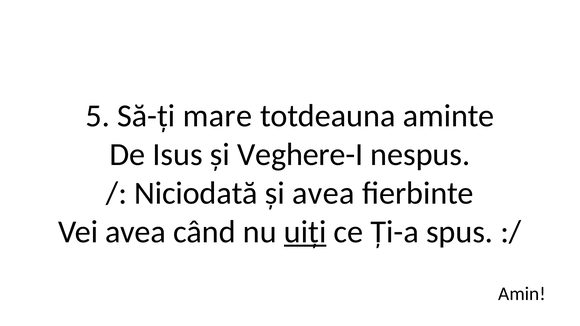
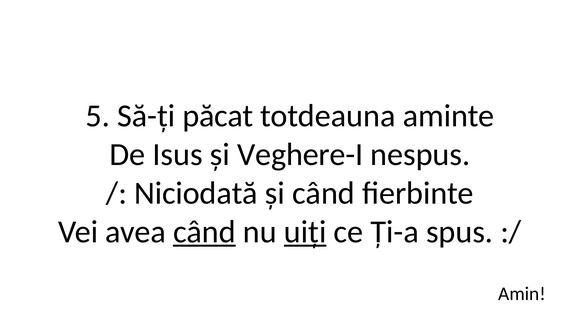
mare: mare -> păcat
și avea: avea -> când
când at (204, 232) underline: none -> present
